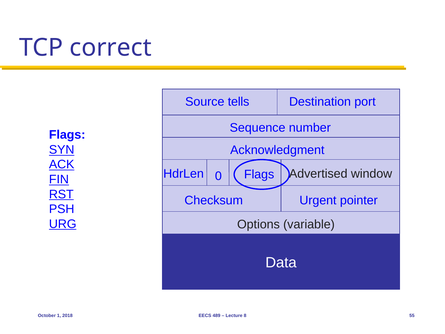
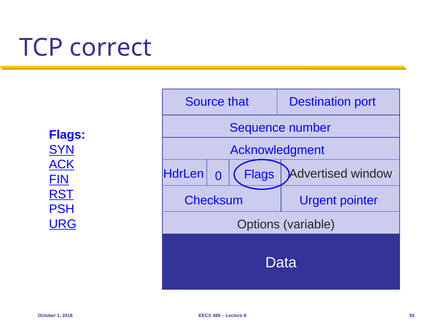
tells: tells -> that
